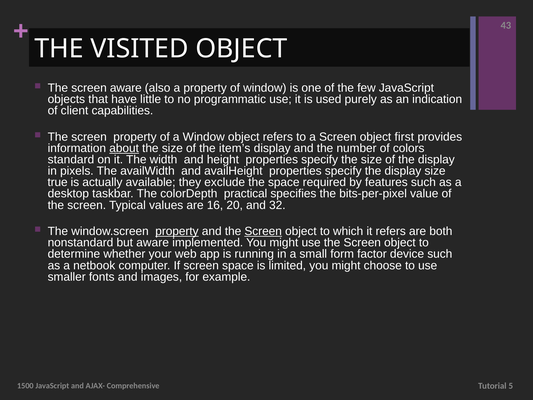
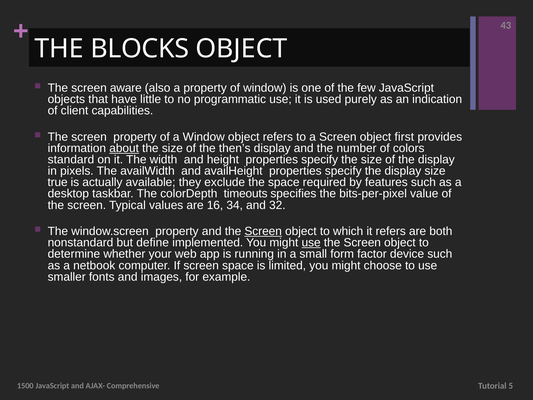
VISITED: VISITED -> BLOCKS
item’s: item’s -> then’s
practical: practical -> timeouts
20: 20 -> 34
property at (177, 231) underline: present -> none
but aware: aware -> define
use at (311, 243) underline: none -> present
